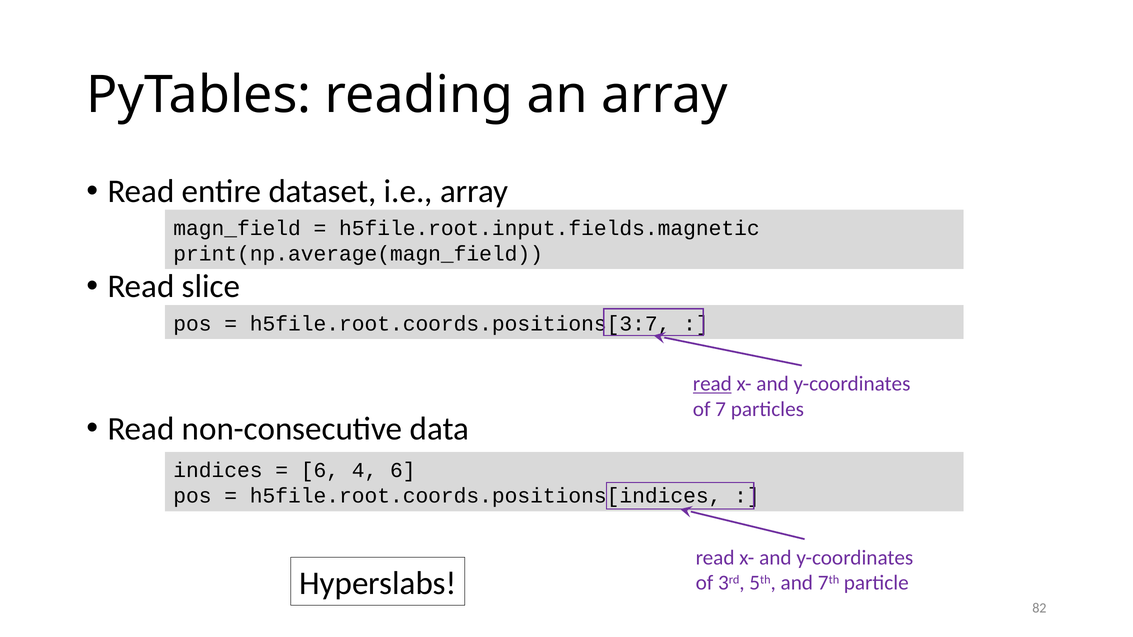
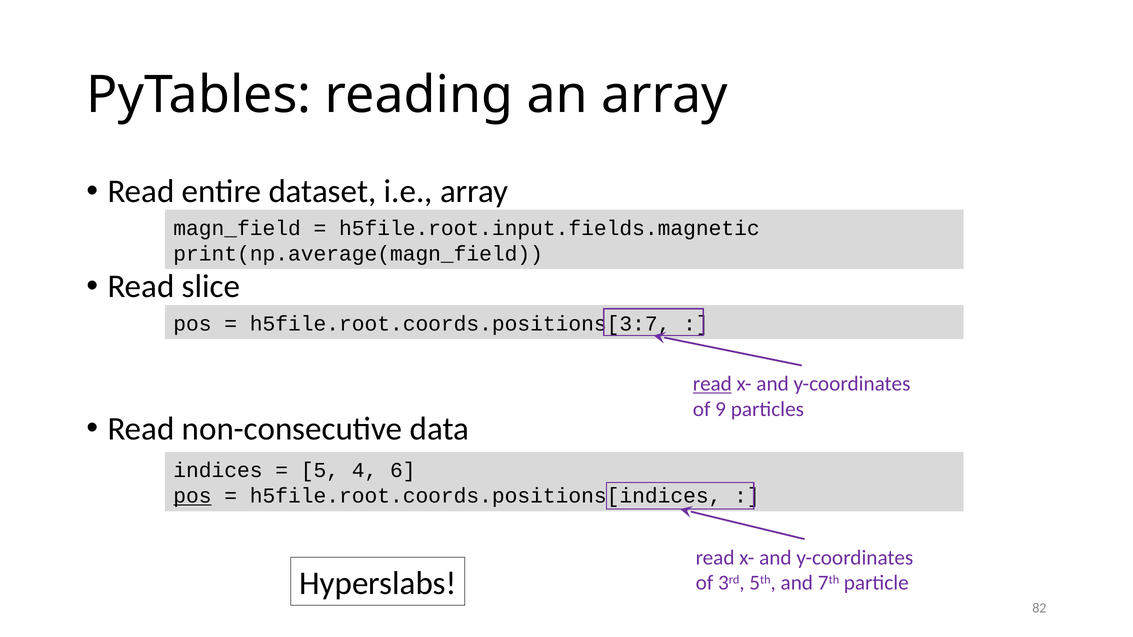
7: 7 -> 9
6 at (320, 471): 6 -> 5
pos at (192, 496) underline: none -> present
